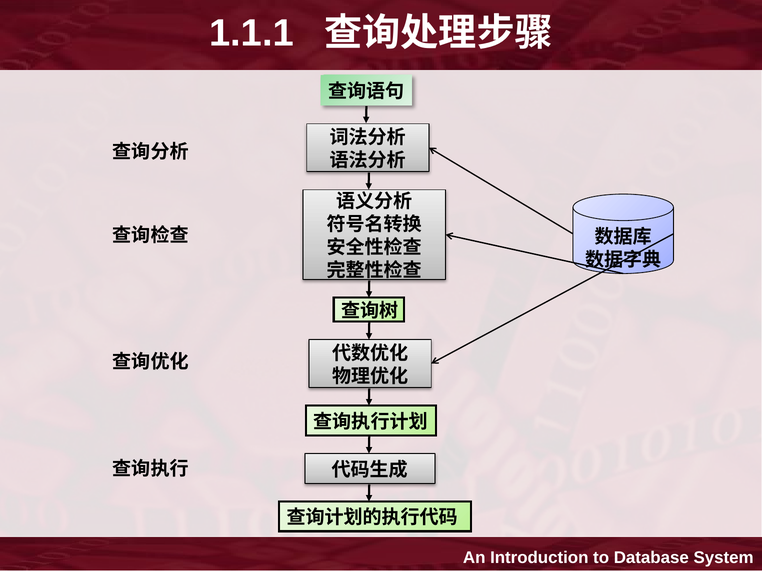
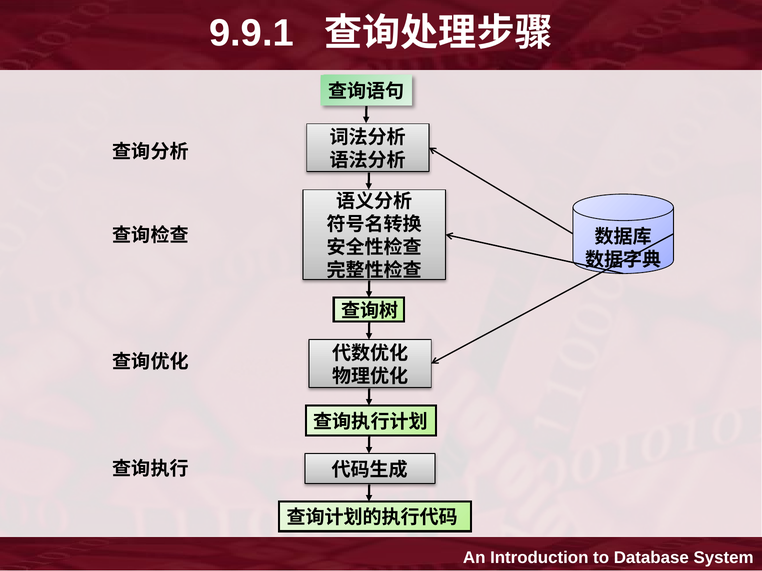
1.1.1: 1.1.1 -> 9.9.1
